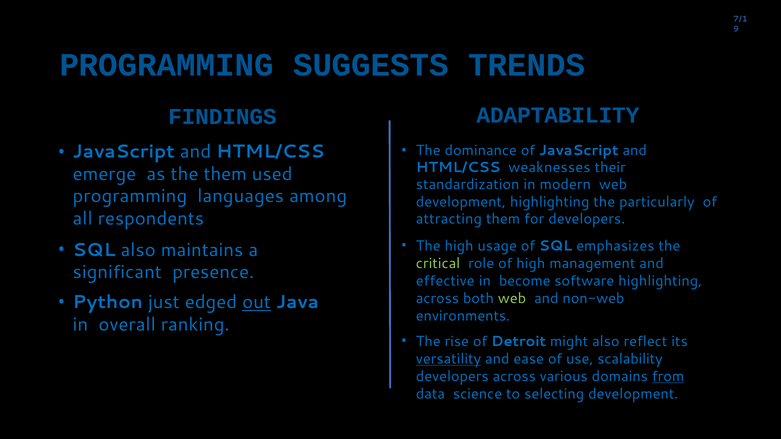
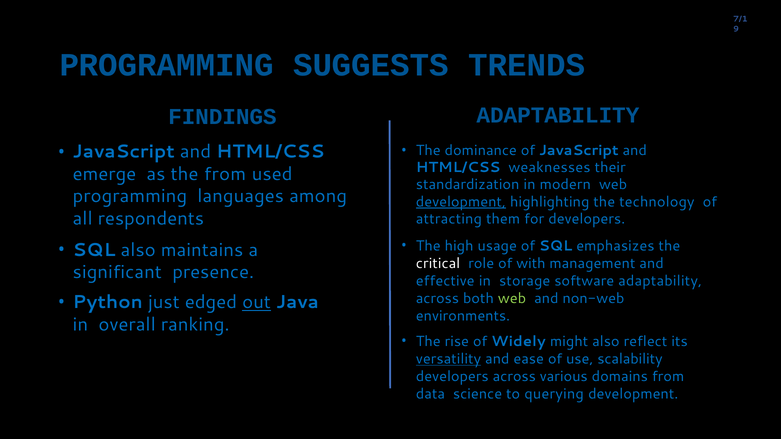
the them: them -> from
development at (461, 202) underline: none -> present
particularly: particularly -> technology
critical colour: light green -> white
of high: high -> with
become: become -> storage
software highlighting: highlighting -> adaptability
Detroit: Detroit -> Widely
from at (668, 377) underline: present -> none
selecting: selecting -> querying
